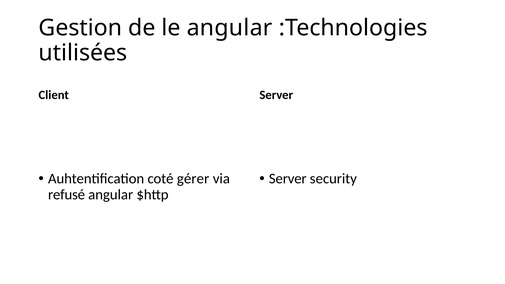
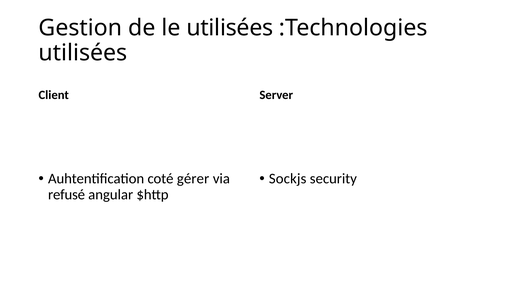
le angular: angular -> utilisées
Server at (288, 179): Server -> Sockjs
